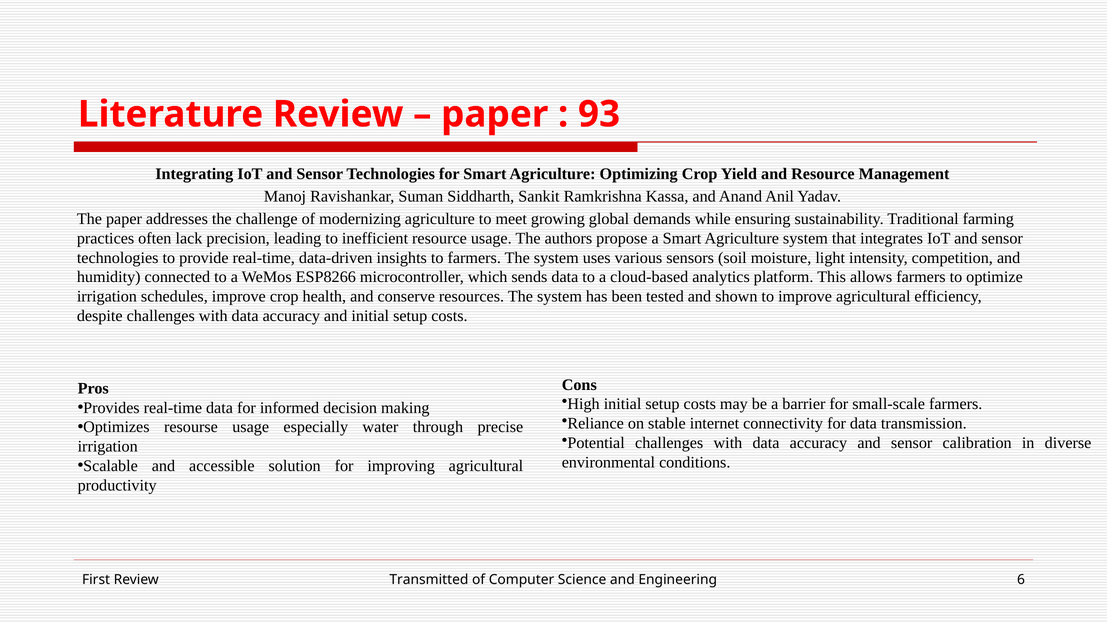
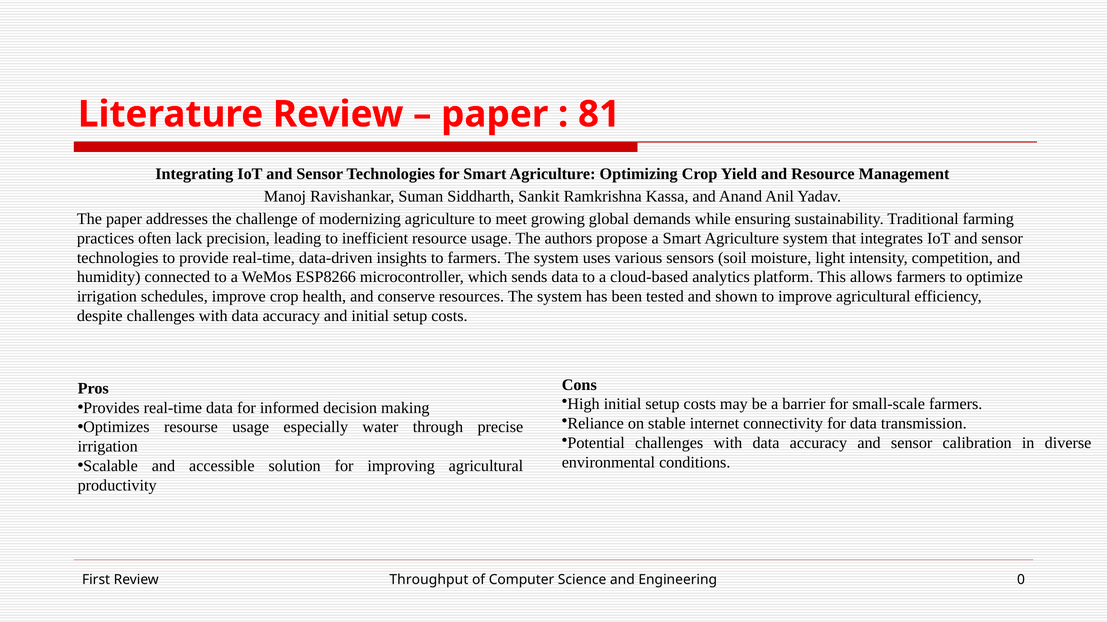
93: 93 -> 81
Transmitted: Transmitted -> Throughput
6: 6 -> 0
